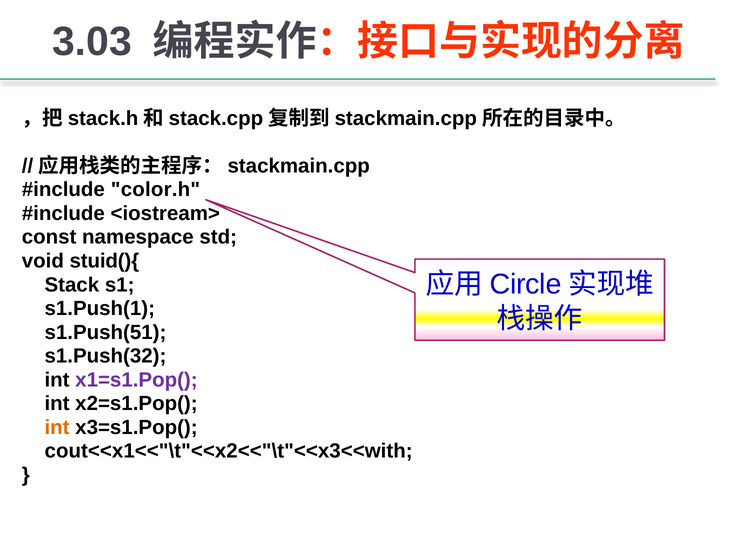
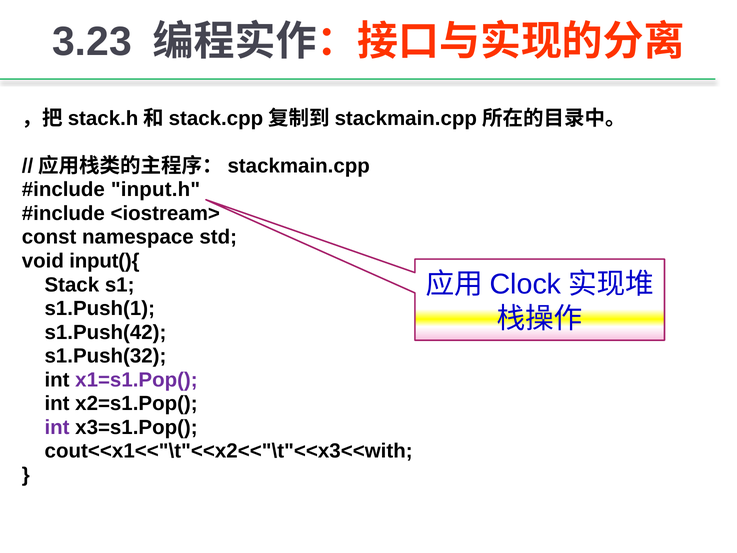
3.03: 3.03 -> 3.23
color.h: color.h -> input.h
stuid(){: stuid(){ -> input(){
Circle: Circle -> Clock
s1.Push(51: s1.Push(51 -> s1.Push(42
int at (57, 427) colour: orange -> purple
